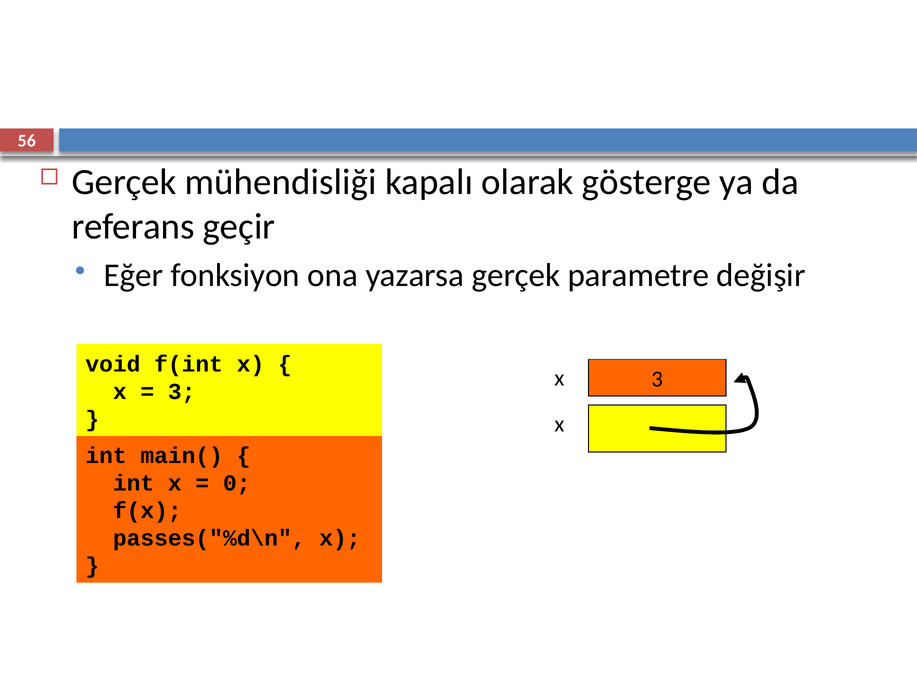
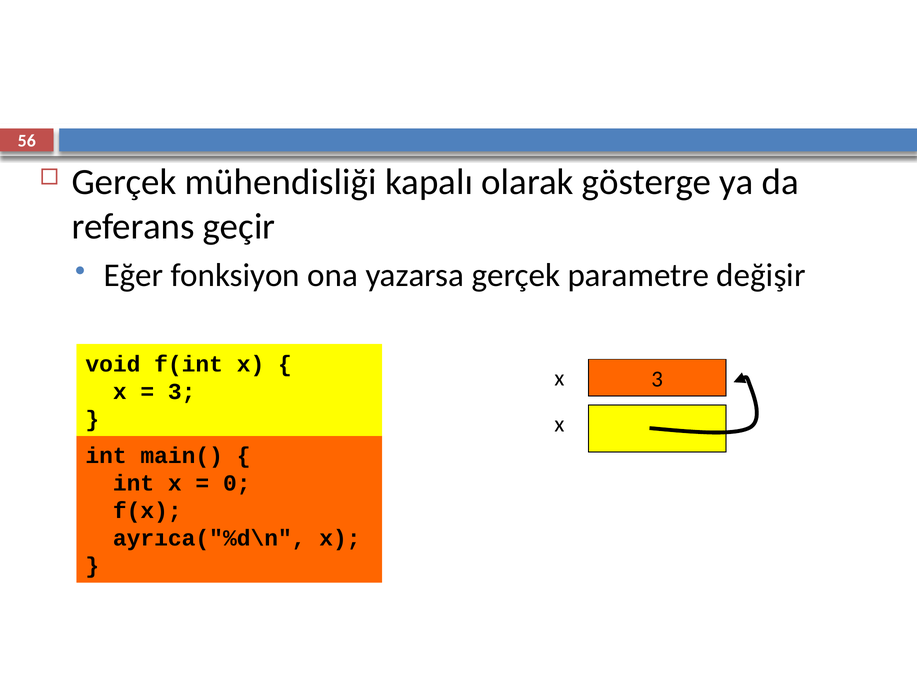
passes("%d\n: passes("%d\n -> ayrıca("%d\n
